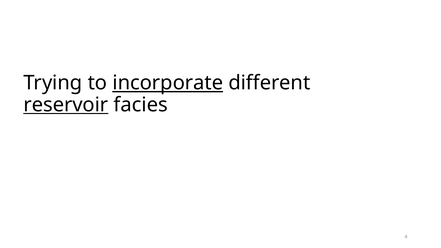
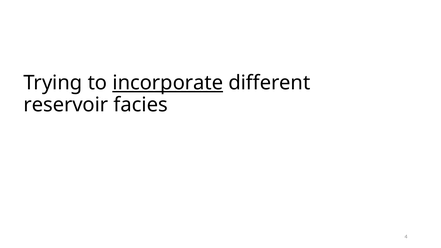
reservoir underline: present -> none
